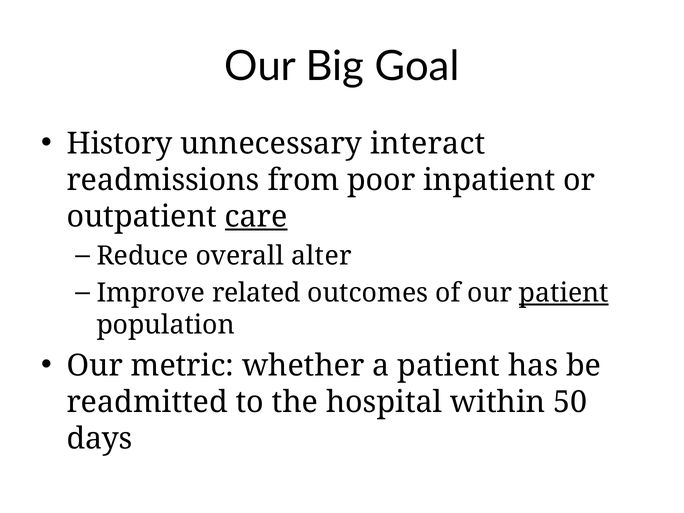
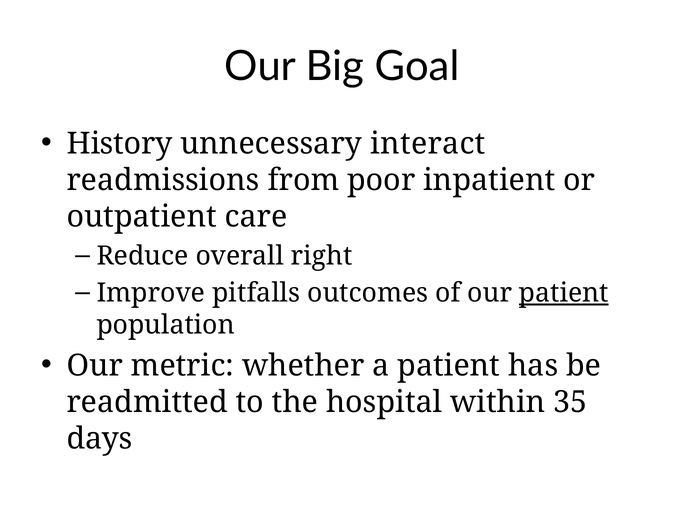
care underline: present -> none
alter: alter -> right
related: related -> pitfalls
50: 50 -> 35
